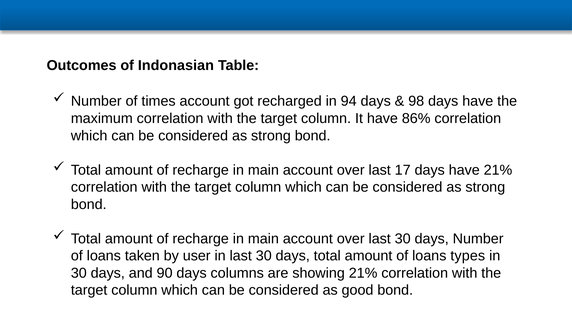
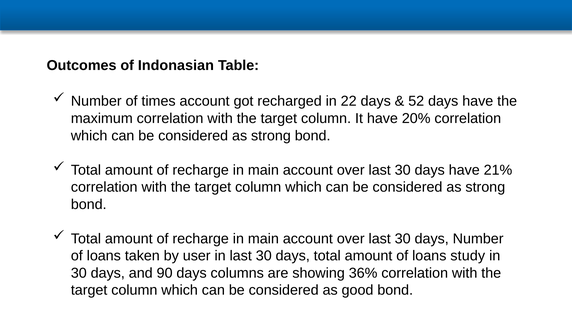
94: 94 -> 22
98: 98 -> 52
86%: 86% -> 20%
17 at (403, 170): 17 -> 30
types: types -> study
showing 21%: 21% -> 36%
